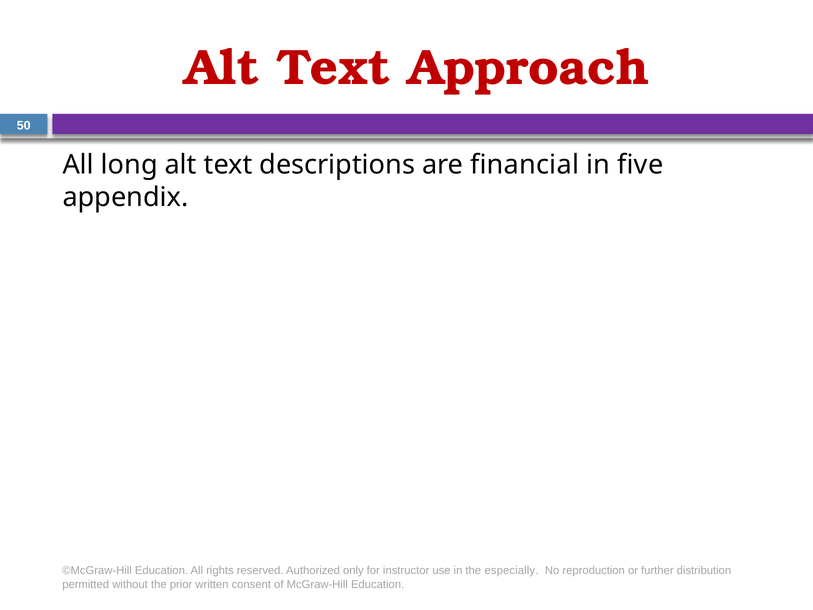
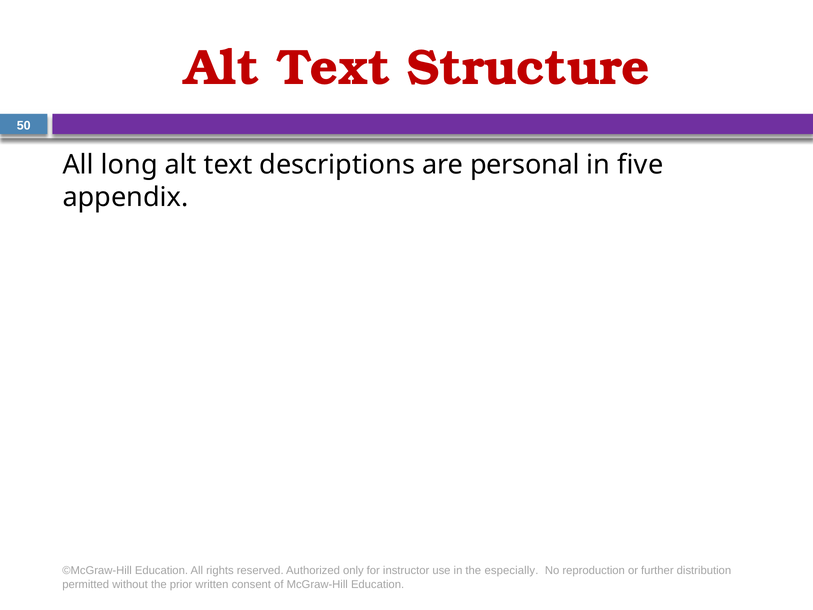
Approach: Approach -> Structure
financial: financial -> personal
